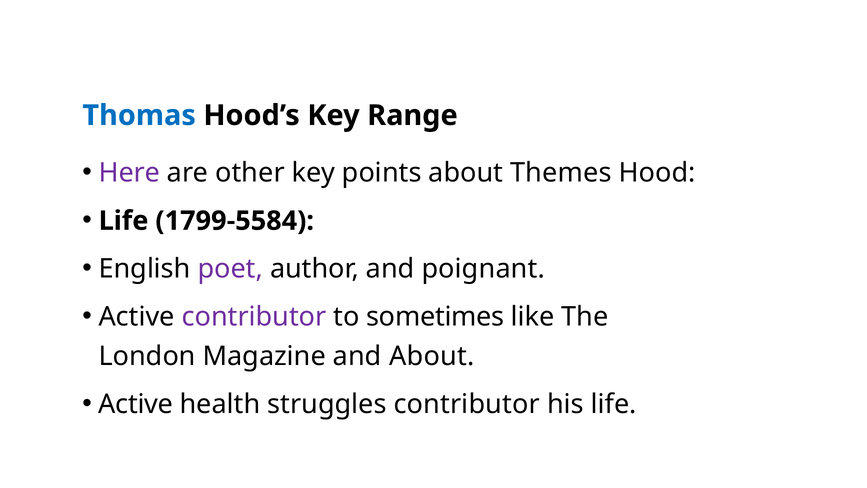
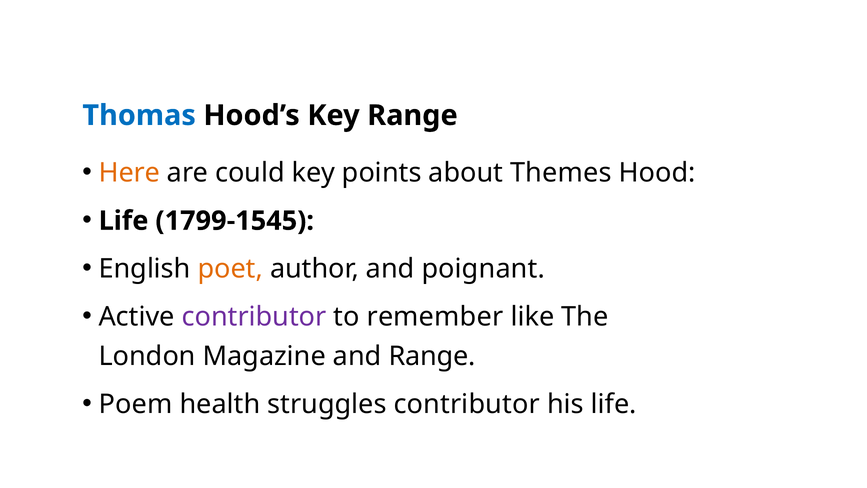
Here colour: purple -> orange
other: other -> could
1799-5584: 1799-5584 -> 1799-1545
poet colour: purple -> orange
sometimes: sometimes -> remember
and About: About -> Range
Active at (136, 404): Active -> Poem
